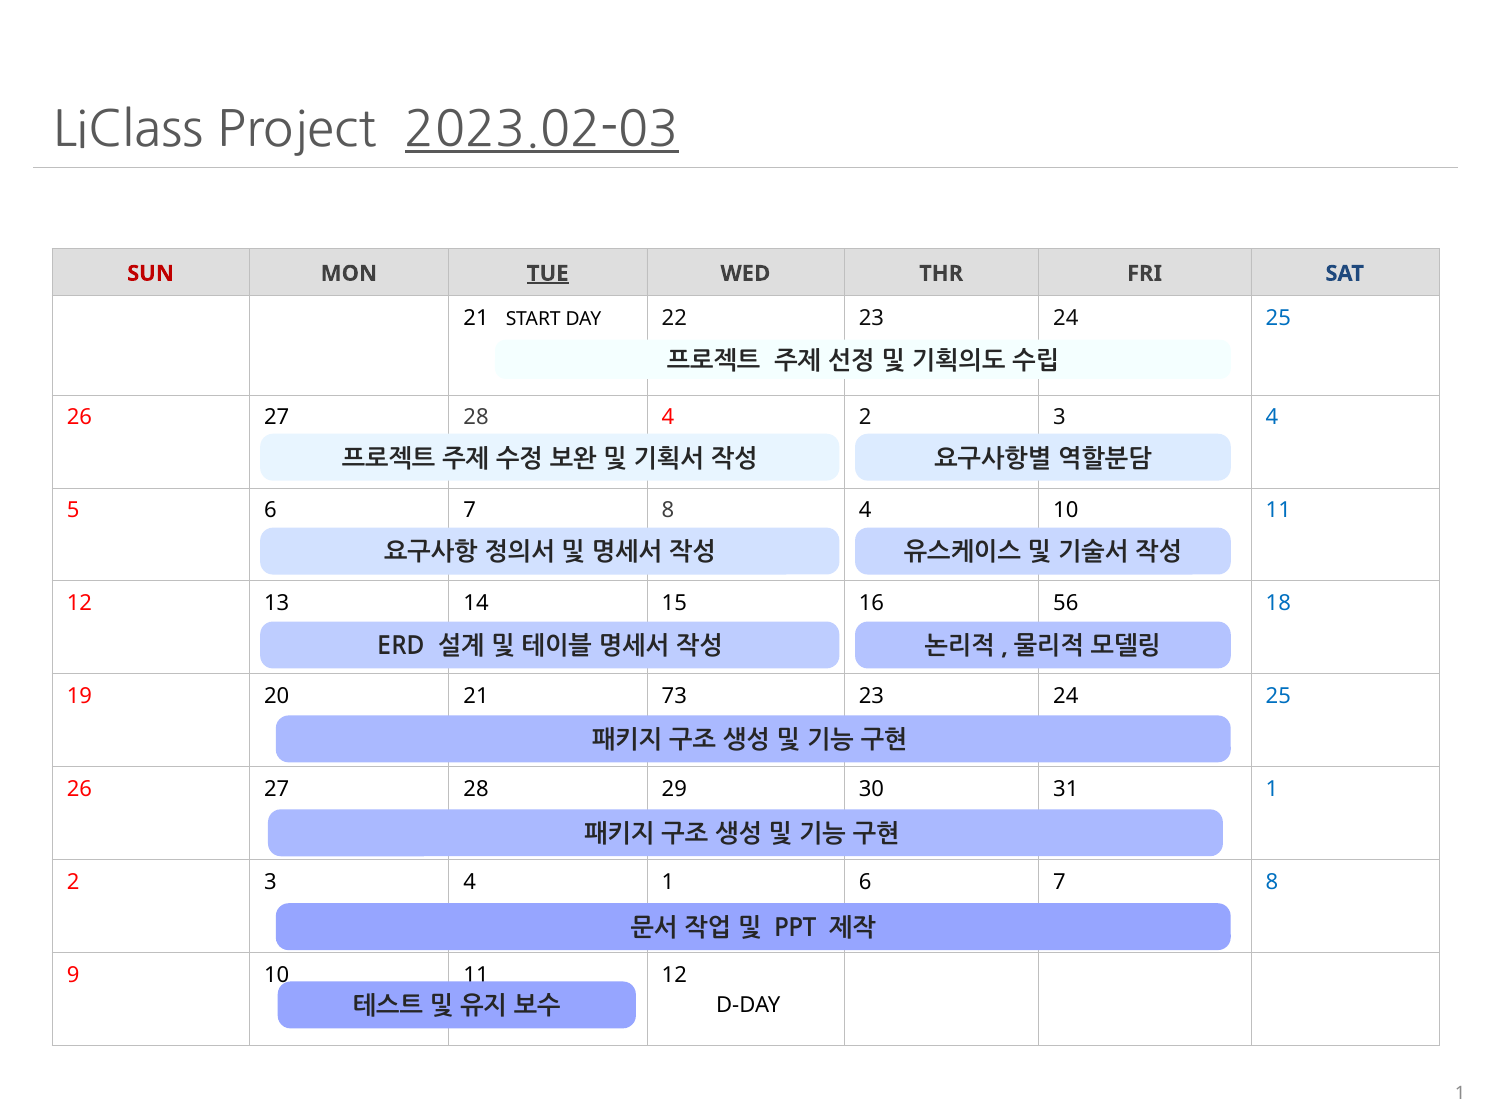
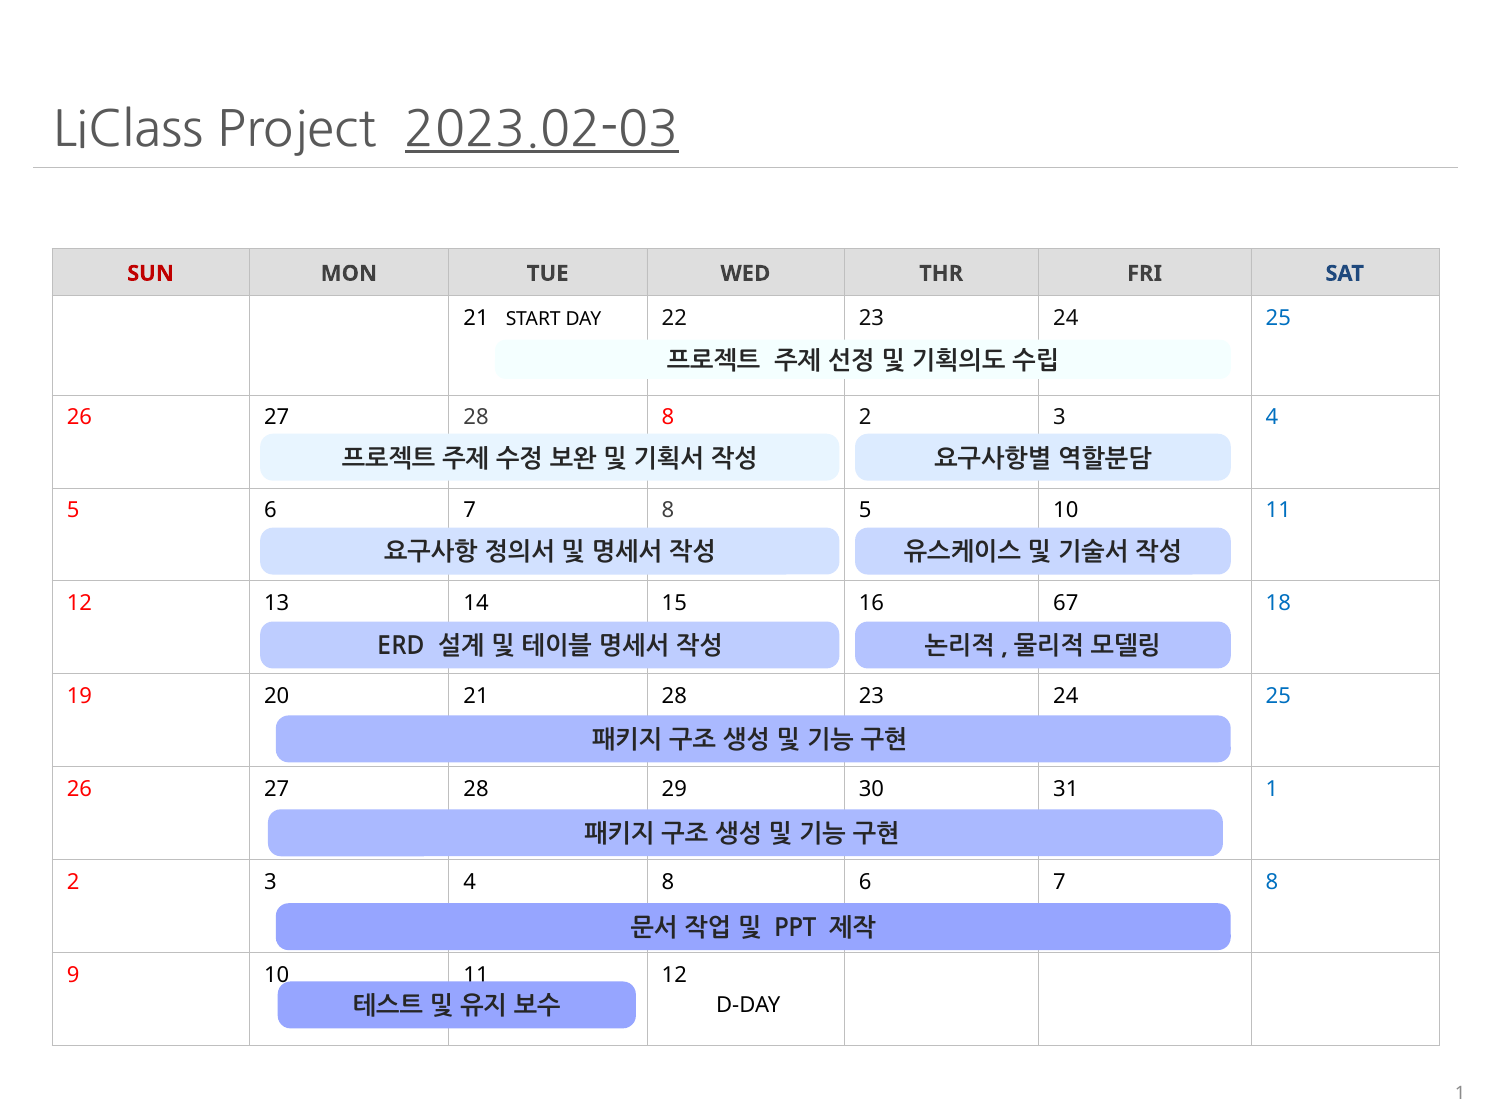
TUE underline: present -> none
28 4: 4 -> 8
8 4: 4 -> 5
56: 56 -> 67
21 73: 73 -> 28
4 1: 1 -> 8
